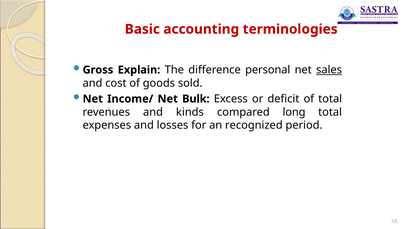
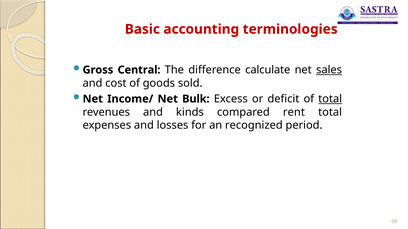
Explain: Explain -> Central
personal: personal -> calculate
total at (330, 99) underline: none -> present
long: long -> rent
